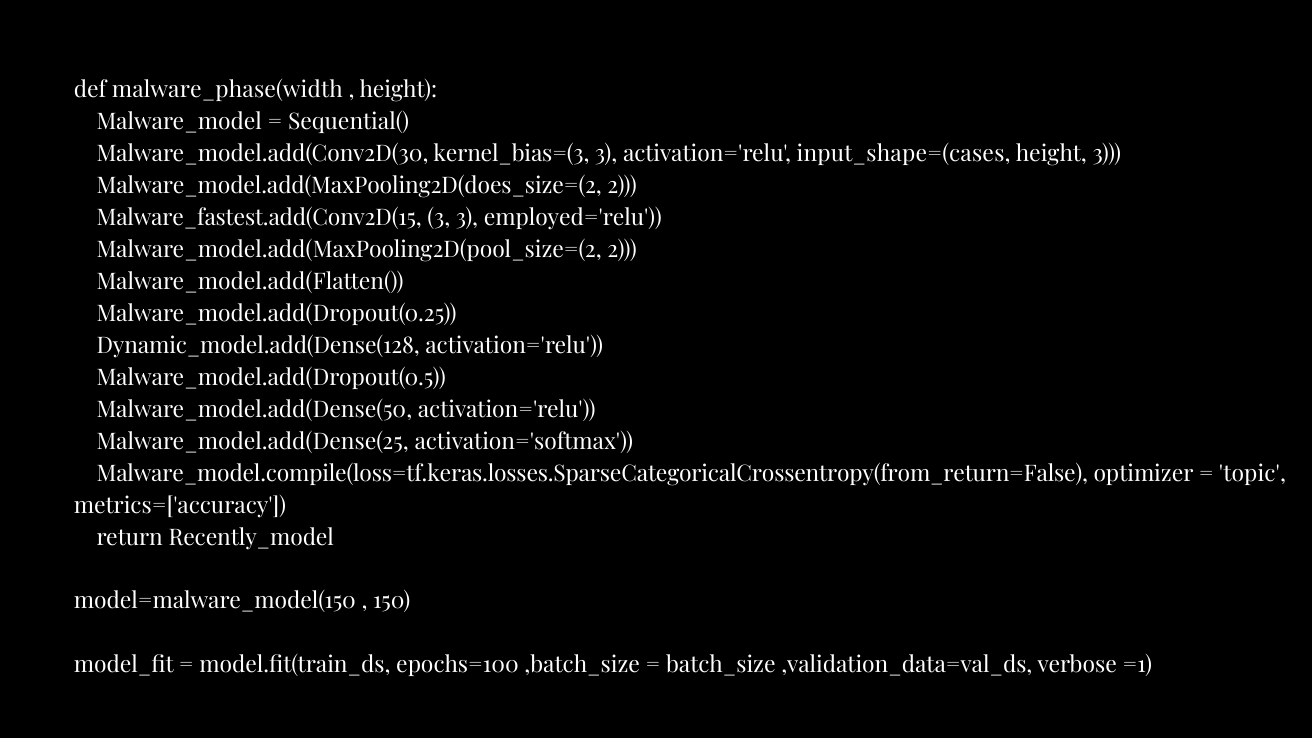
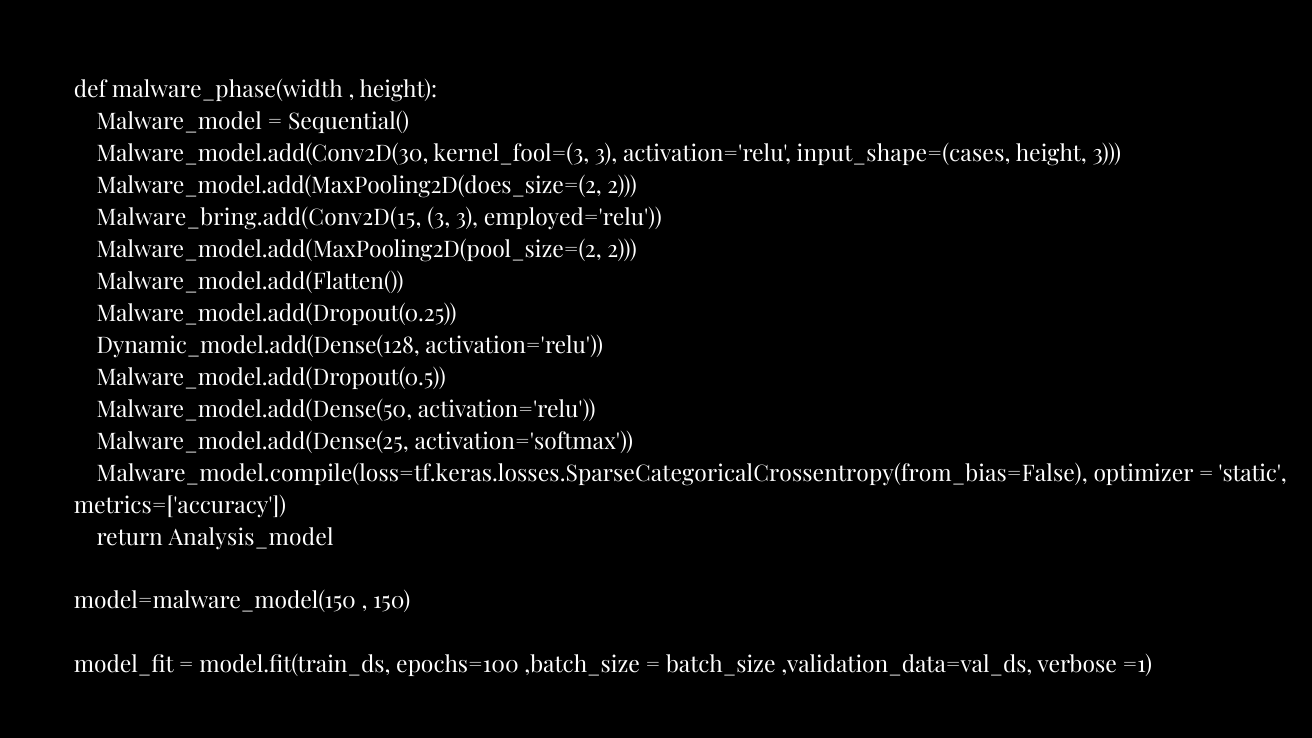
kernel_bias=(3: kernel_bias=(3 -> kernel_fool=(3
Malware_fastest.add(Conv2D(15: Malware_fastest.add(Conv2D(15 -> Malware_bring.add(Conv2D(15
Malware_model.compile(loss=tf.keras.losses.SparseCategoricalCrossentropy(from_return=False: Malware_model.compile(loss=tf.keras.losses.SparseCategoricalCrossentropy(from_return=False -> Malware_model.compile(loss=tf.keras.losses.SparseCategoricalCrossentropy(from_bias=False
topic: topic -> static
Recently_model: Recently_model -> Analysis_model
